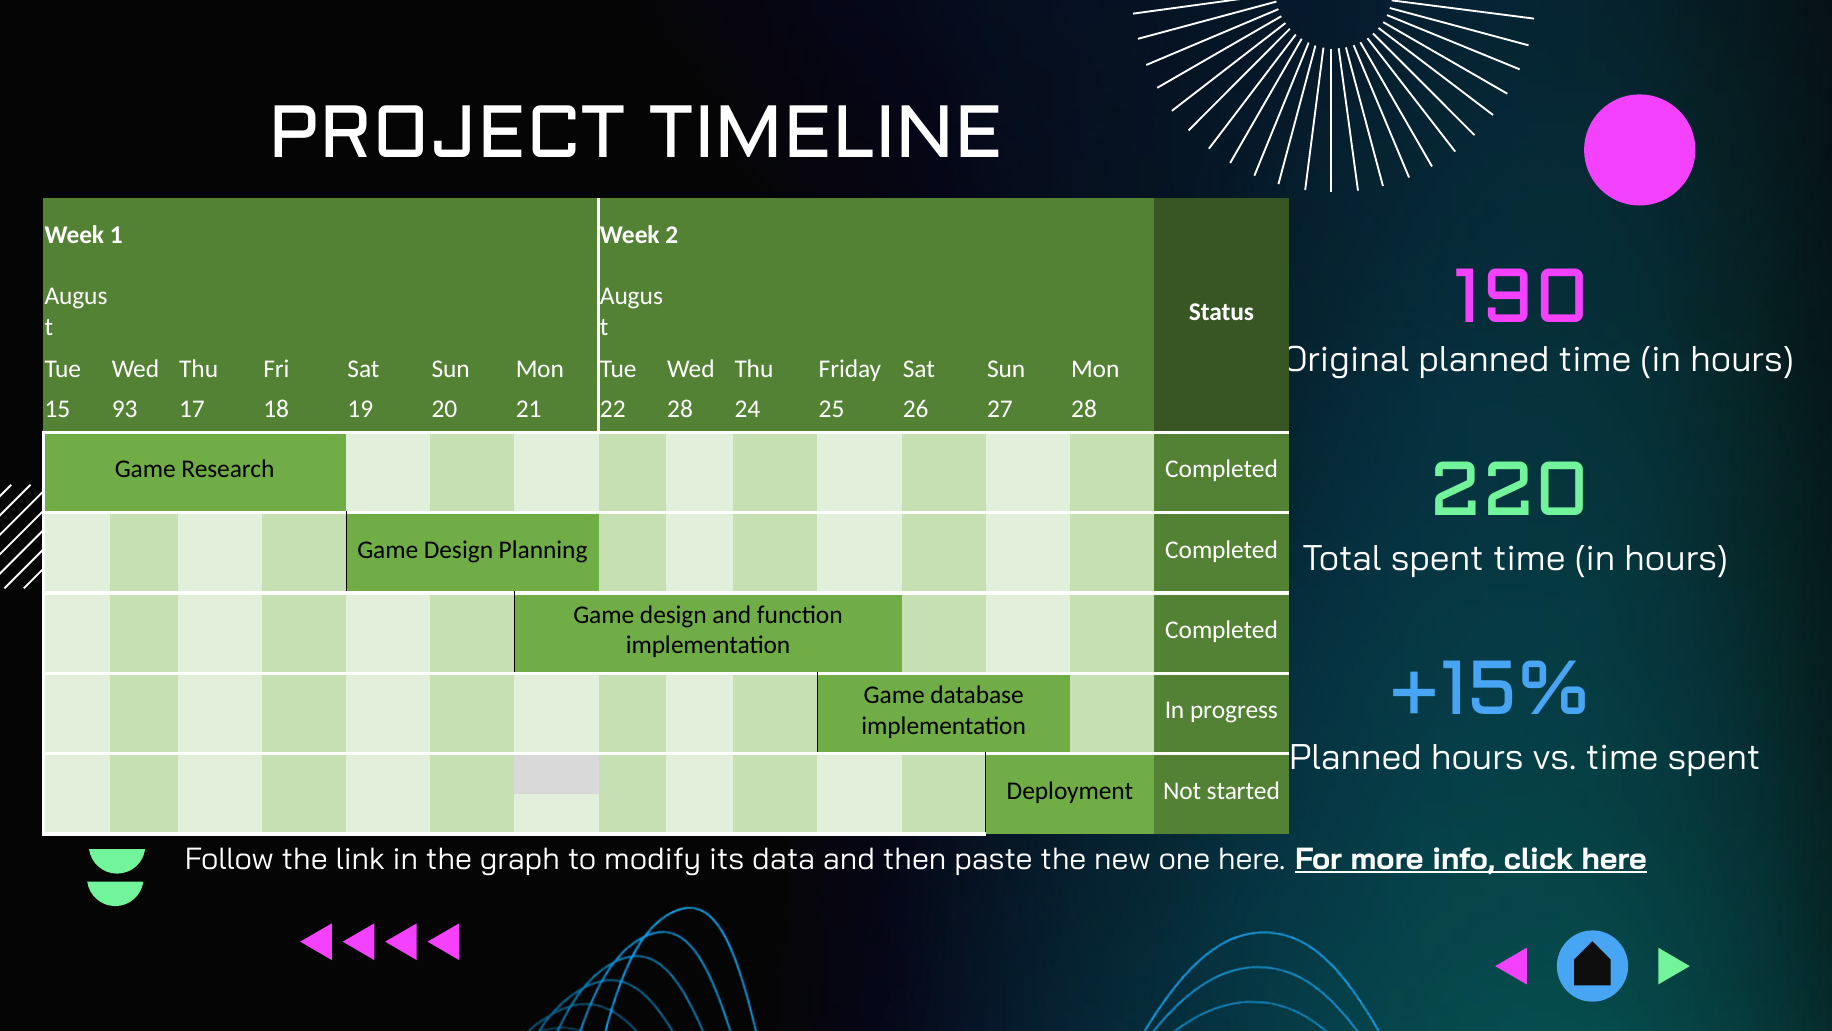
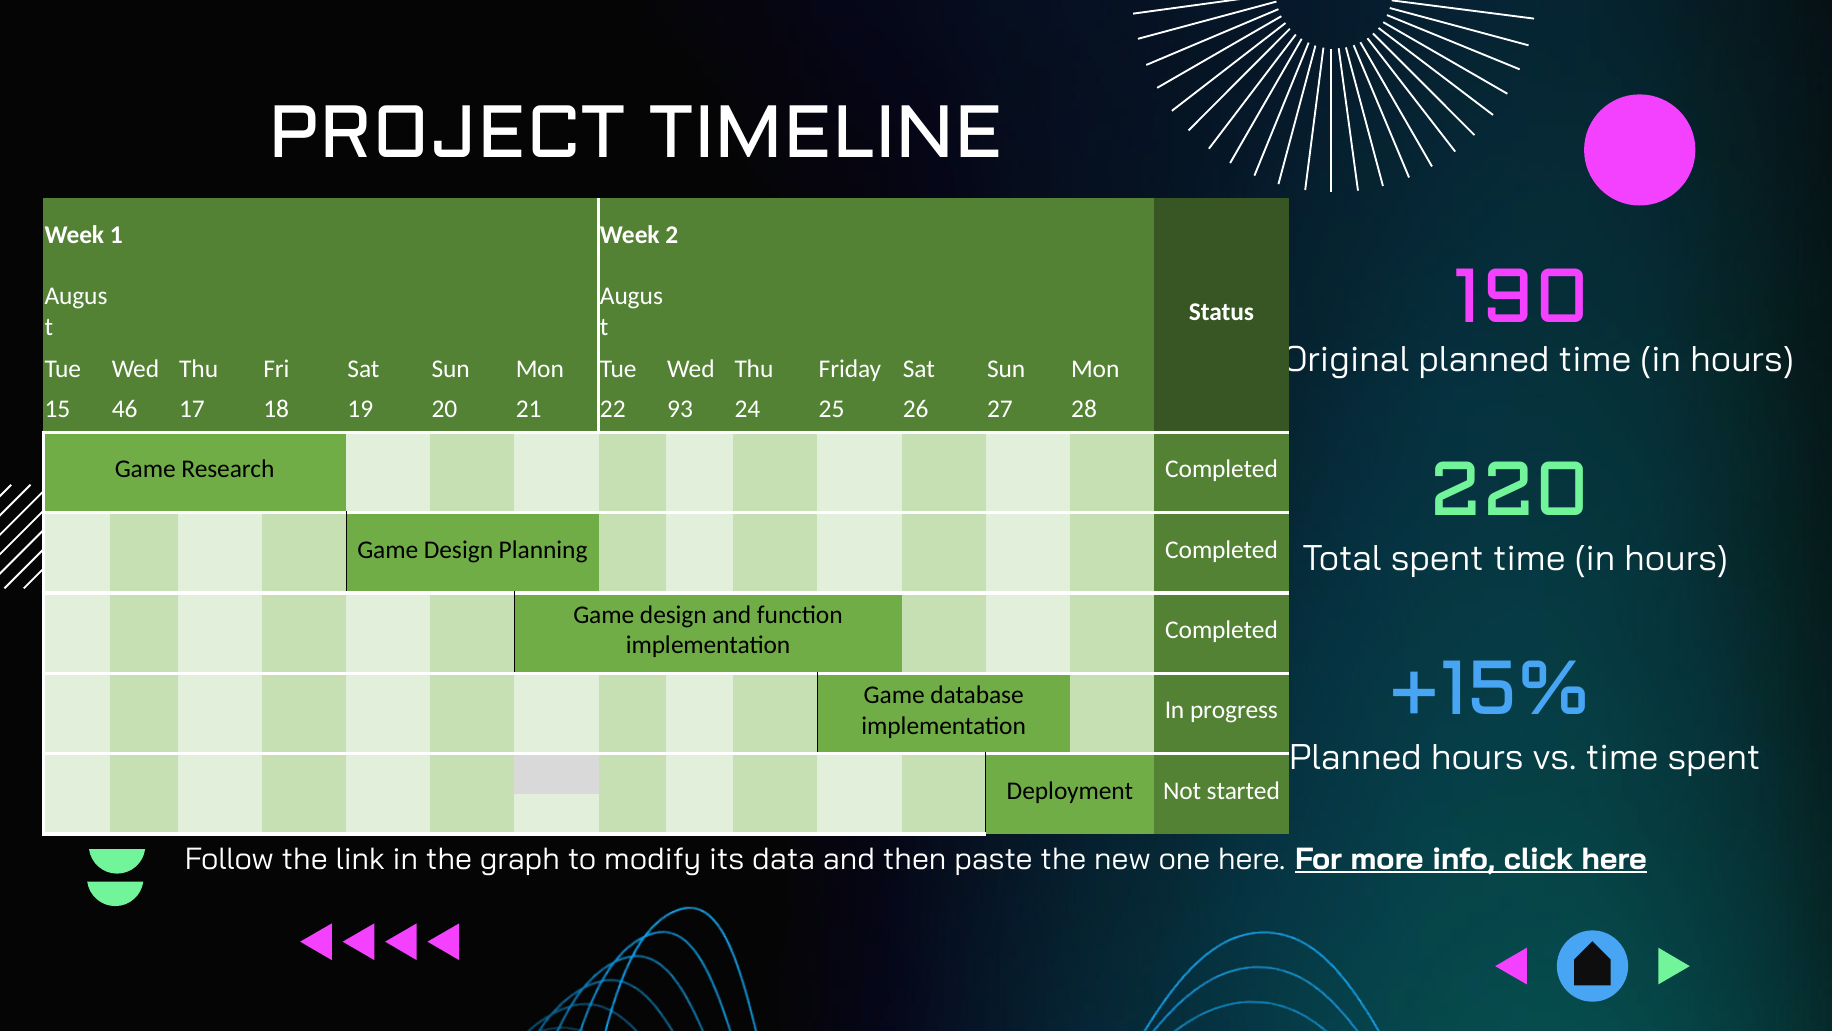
93: 93 -> 46
22 28: 28 -> 93
